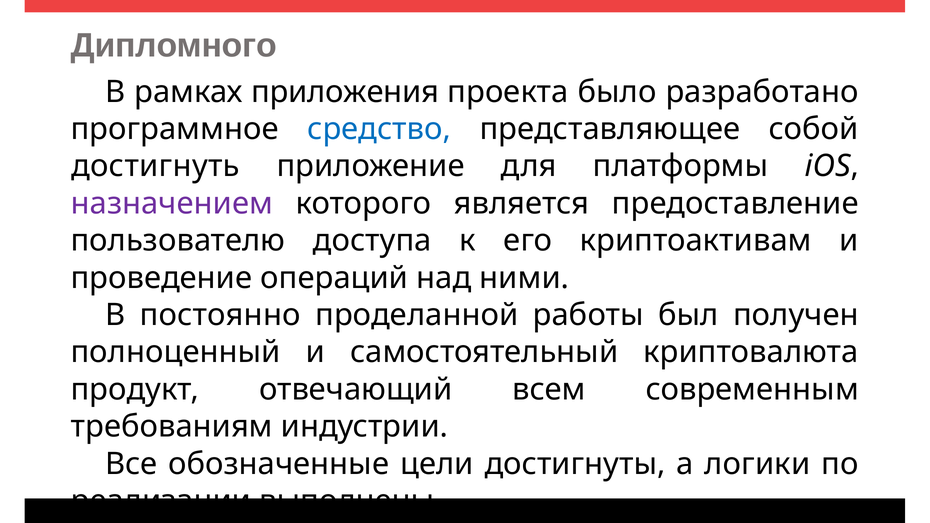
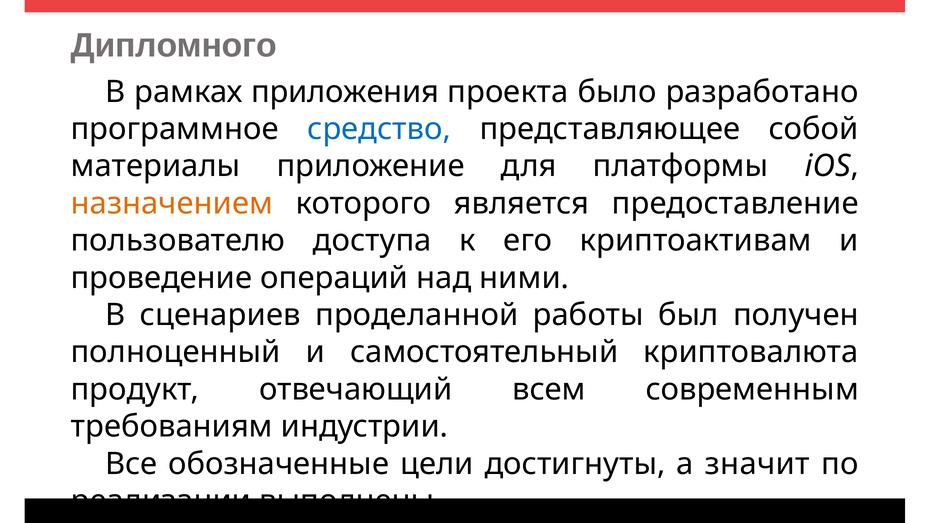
достигнуть: достигнуть -> материалы
назначением colour: purple -> orange
постоянно: постоянно -> сценариев
логики: логики -> значит
